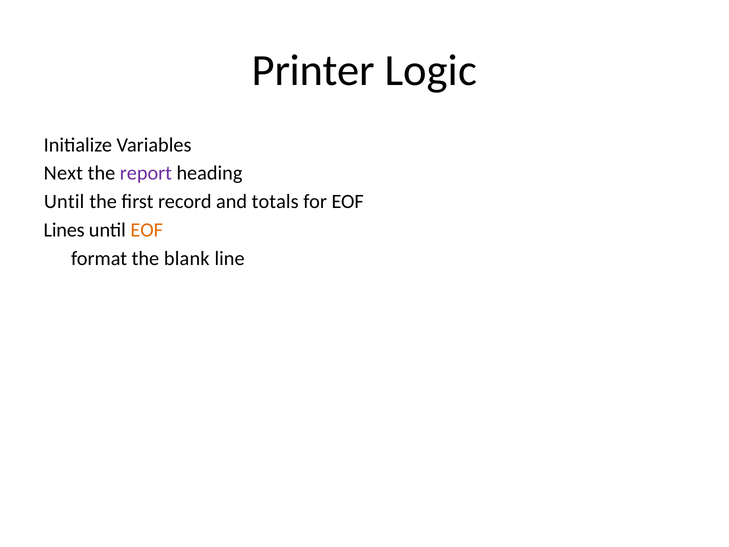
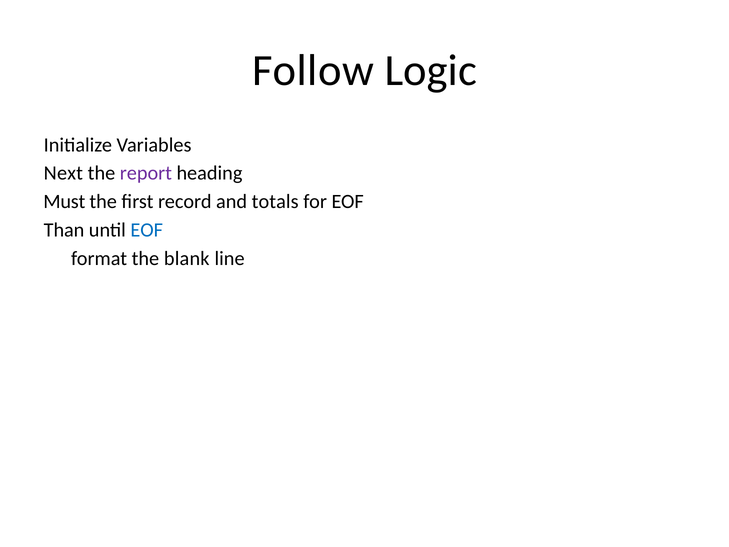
Printer: Printer -> Follow
Until at (64, 202): Until -> Must
Lines: Lines -> Than
EOF at (147, 230) colour: orange -> blue
